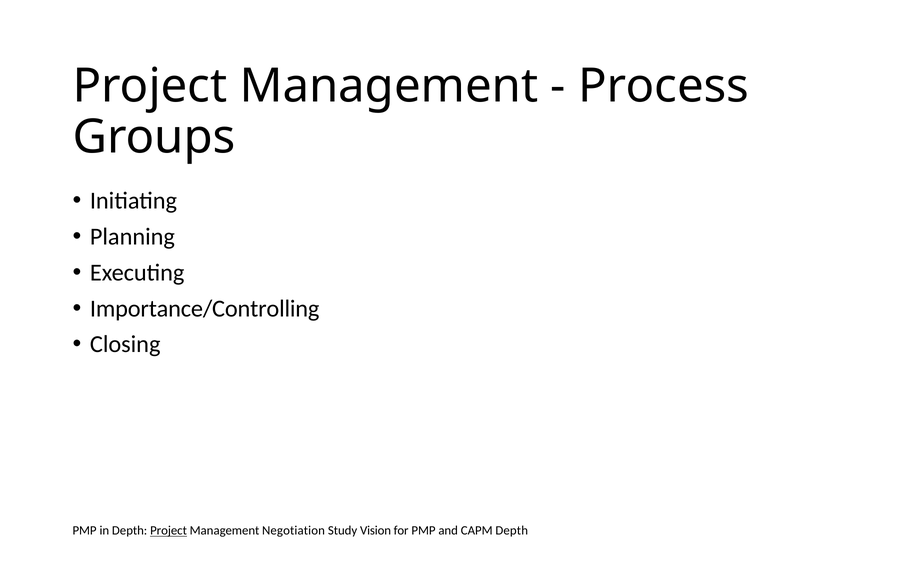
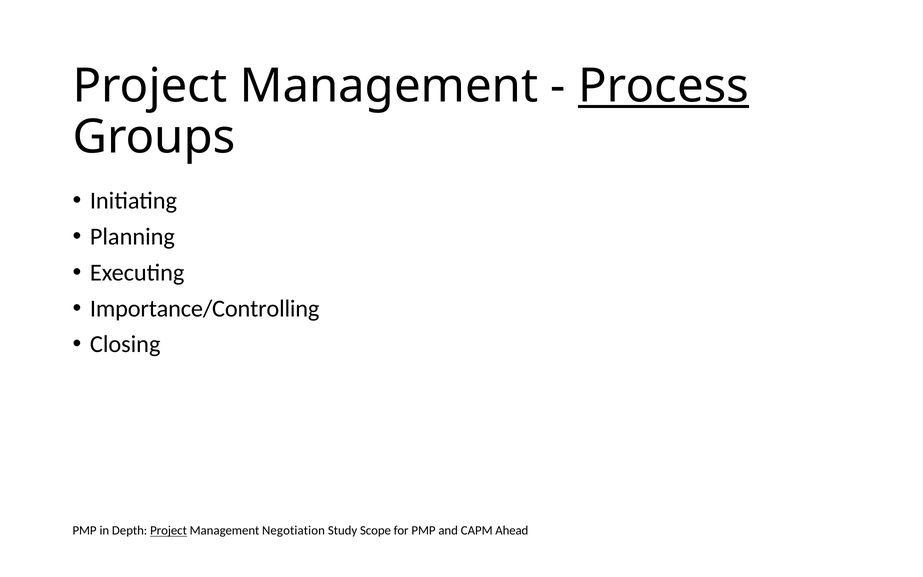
Process underline: none -> present
Vision: Vision -> Scope
CAPM Depth: Depth -> Ahead
